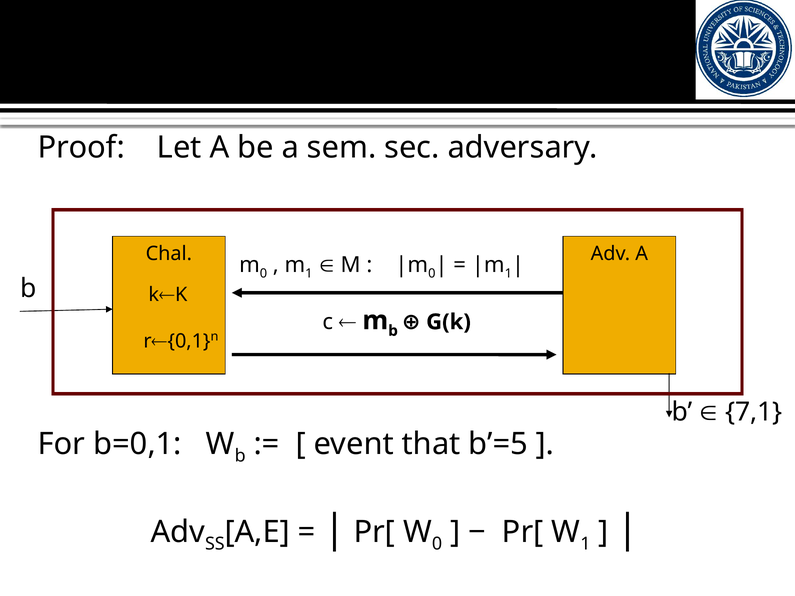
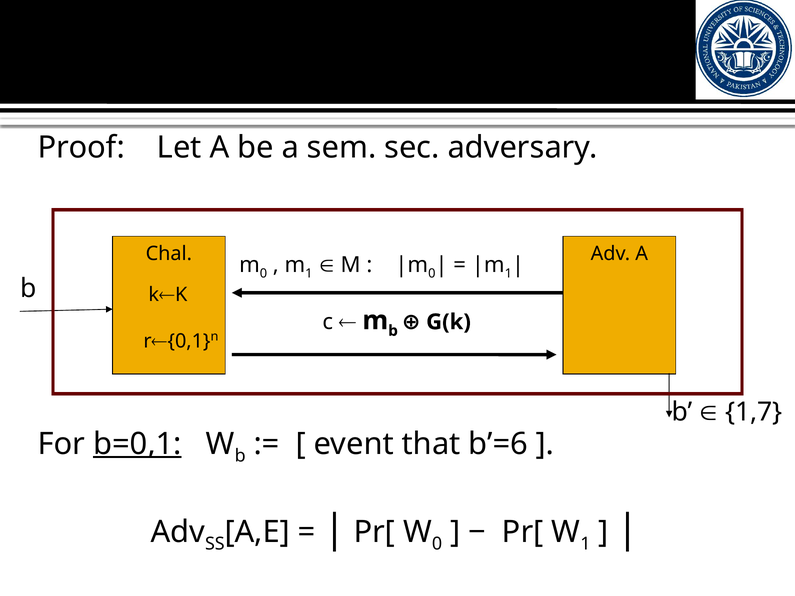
7,1: 7,1 -> 1,7
b=0,1 underline: none -> present
b’=5: b’=5 -> b’=6
